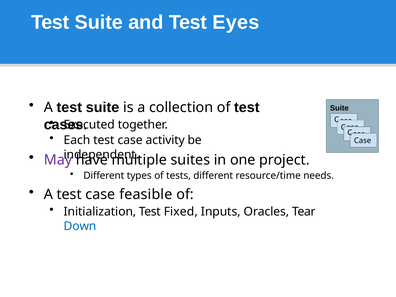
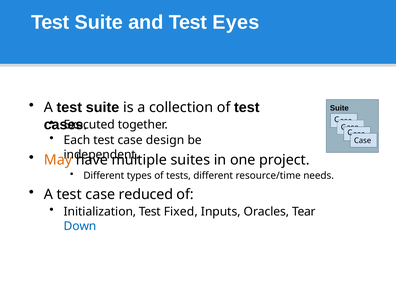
activity: activity -> design
May colour: purple -> orange
feasible: feasible -> reduced
